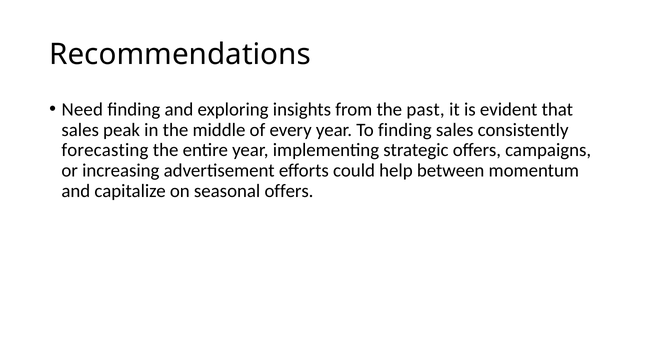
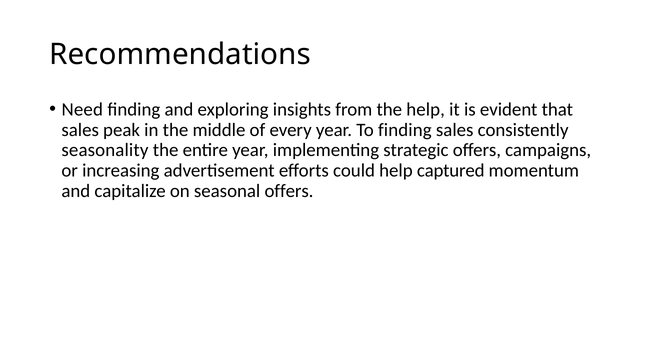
the past: past -> help
forecasting: forecasting -> seasonality
between: between -> captured
